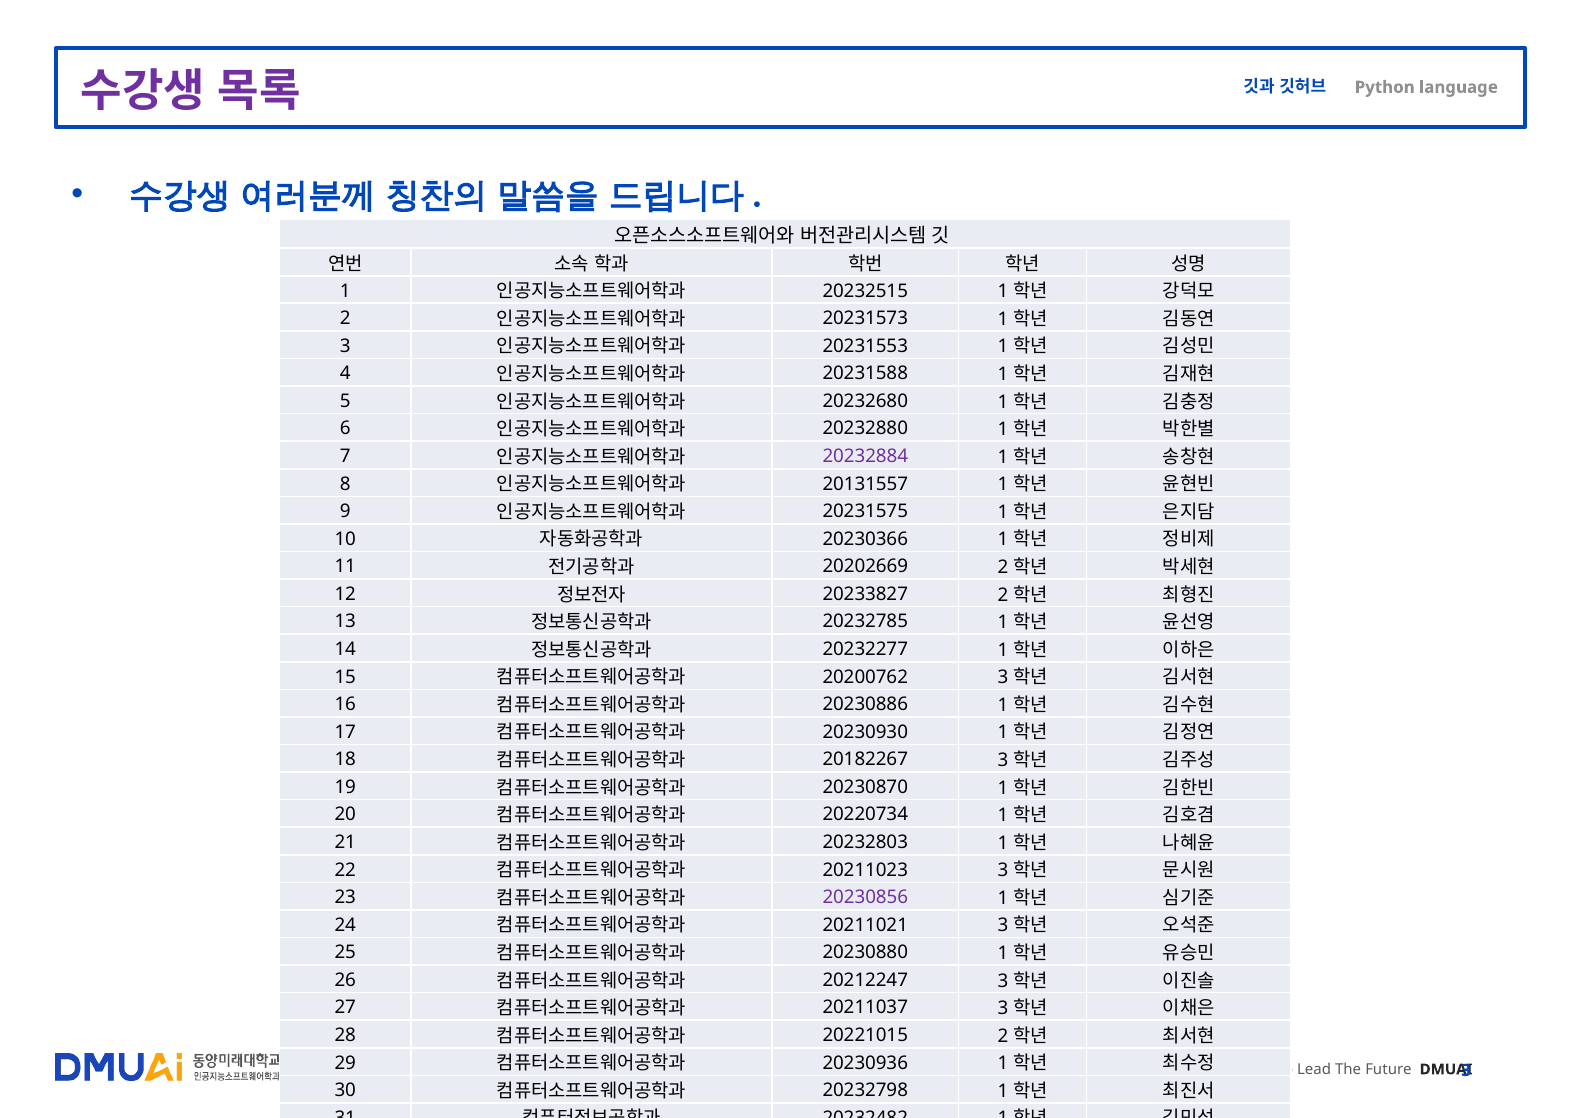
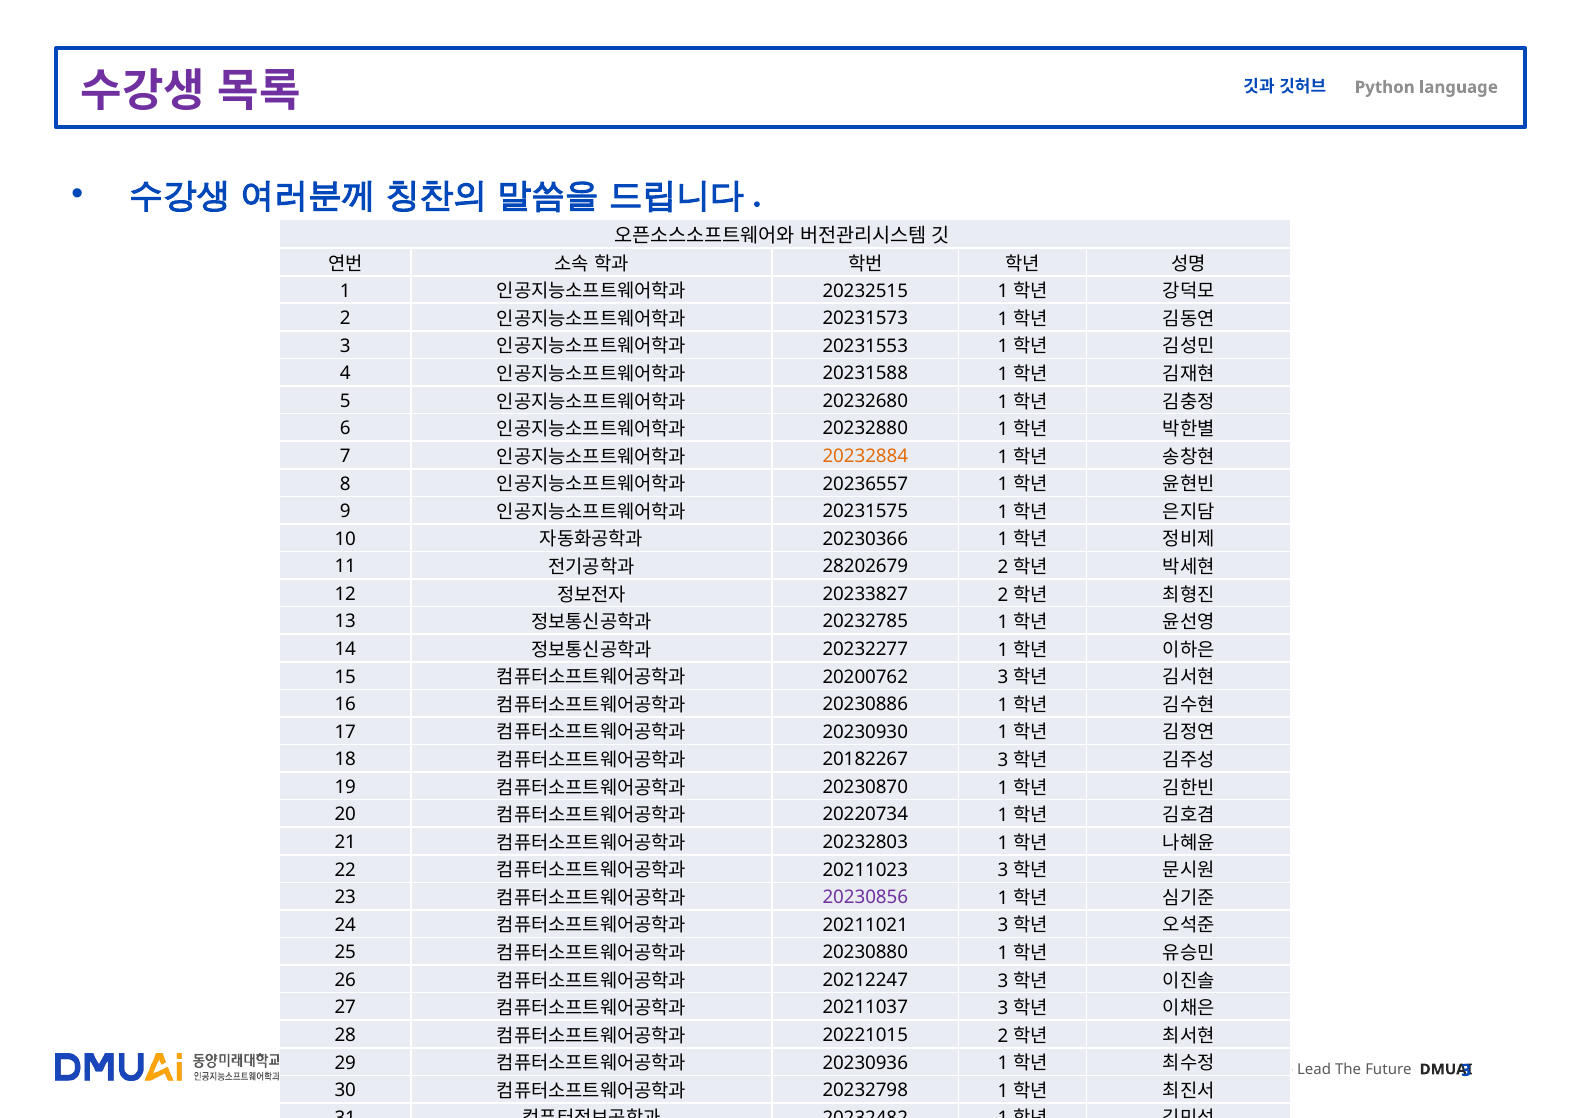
20232884 colour: purple -> orange
20131557: 20131557 -> 20236557
20202669: 20202669 -> 28202679
